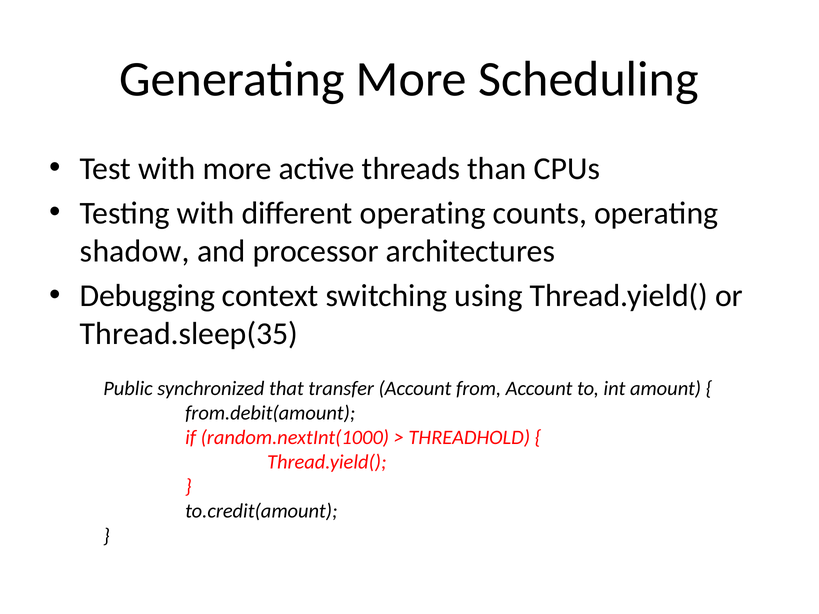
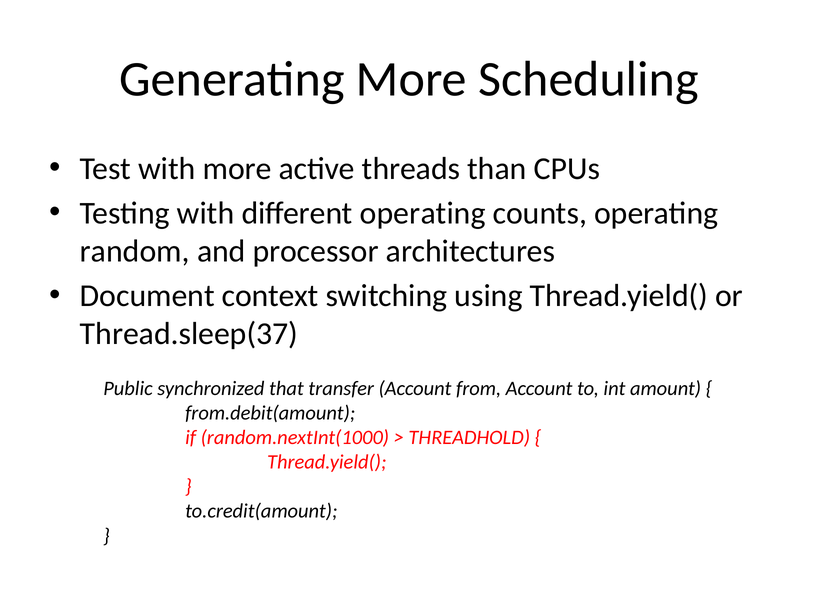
shadow: shadow -> random
Debugging: Debugging -> Document
Thread.sleep(35: Thread.sleep(35 -> Thread.sleep(37
